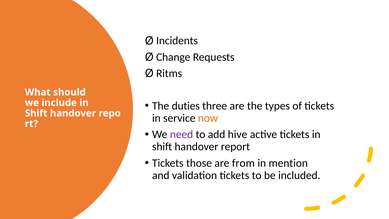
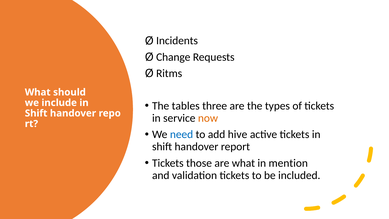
duties: duties -> tables
need colour: purple -> blue
are from: from -> what
